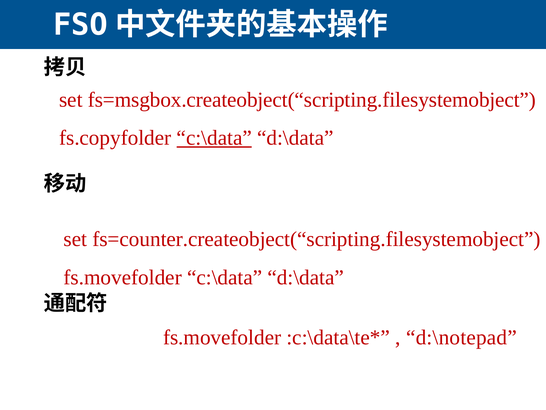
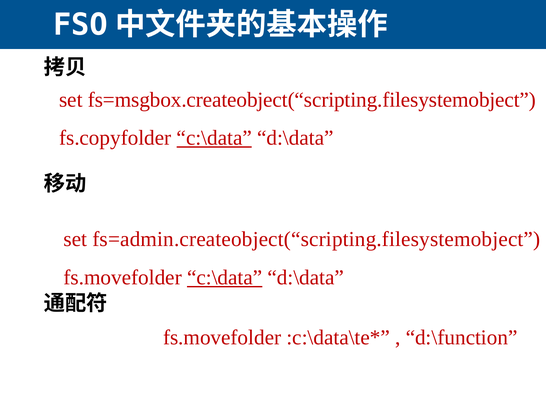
fs=counter.createobject(“scripting.filesystemobject: fs=counter.createobject(“scripting.filesystemobject -> fs=admin.createobject(“scripting.filesystemobject
c:\data at (225, 277) underline: none -> present
d:\notepad: d:\notepad -> d:\function
